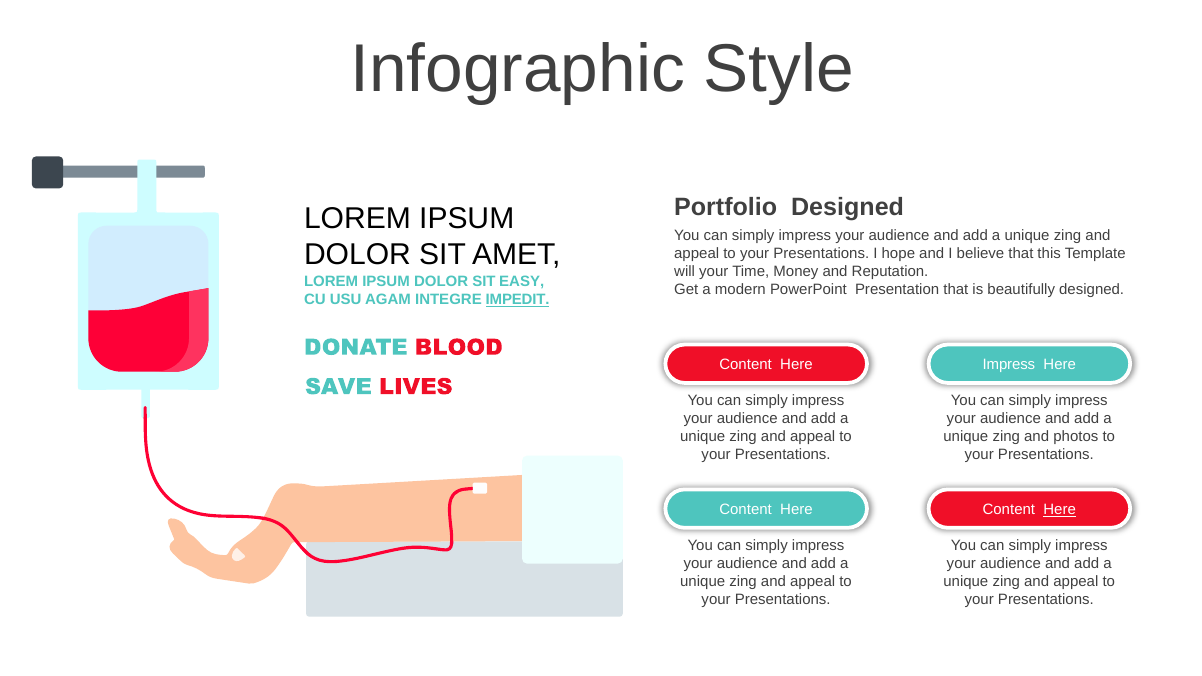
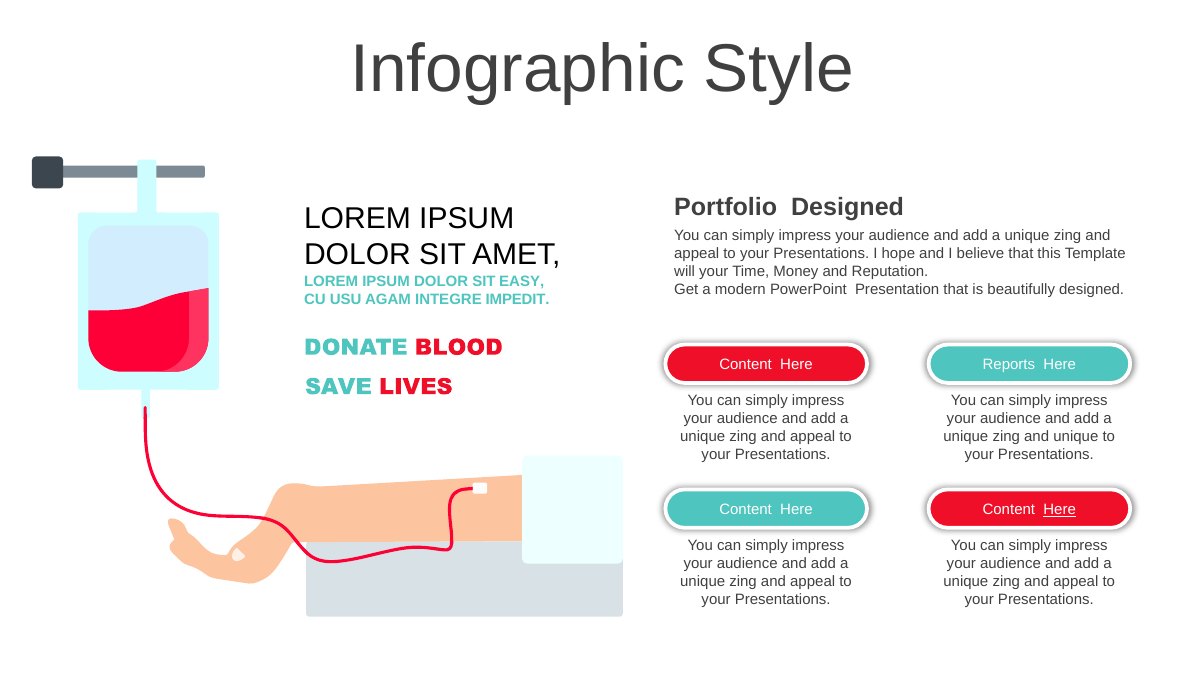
IMPEDIT underline: present -> none
Impress at (1009, 365): Impress -> Reports
and photos: photos -> unique
